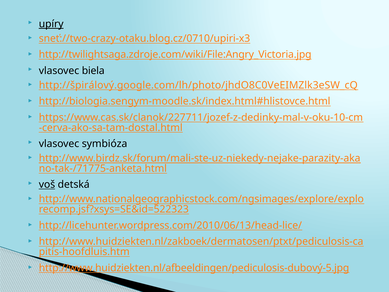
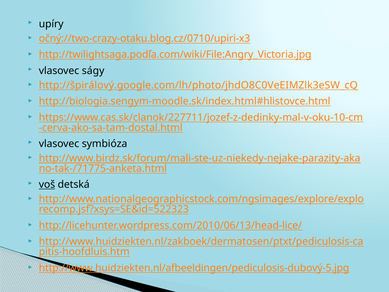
upíry underline: present -> none
sneť://two-crazy-otaku.blog.cz/0710/upiri-x3: sneť://two-crazy-otaku.blog.cz/0710/upiri-x3 -> očný://two-crazy-otaku.blog.cz/0710/upiri-x3
http://twilightsaga.zdroje.com/wiki/File:Angry_Victoria.jpg: http://twilightsaga.zdroje.com/wiki/File:Angry_Victoria.jpg -> http://twilightsaga.podľa.com/wiki/File:Angry_Victoria.jpg
biela: biela -> ságy
